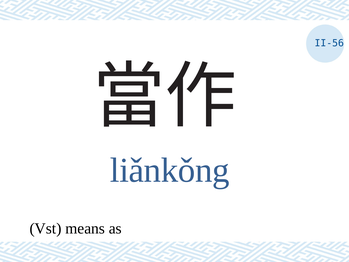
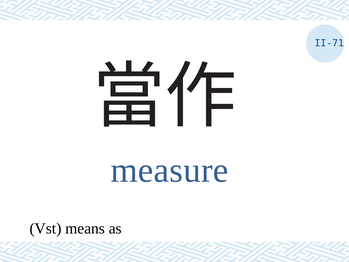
II-56: II-56 -> II-71
liǎnkǒng: liǎnkǒng -> measure
